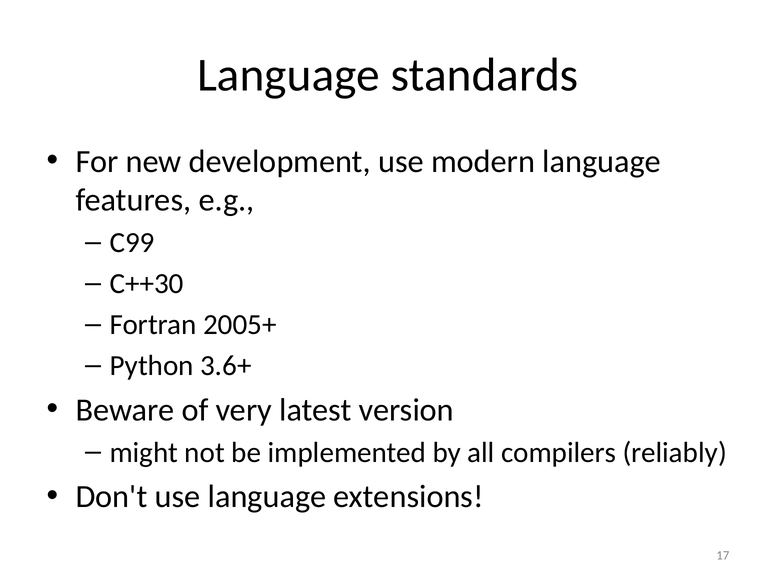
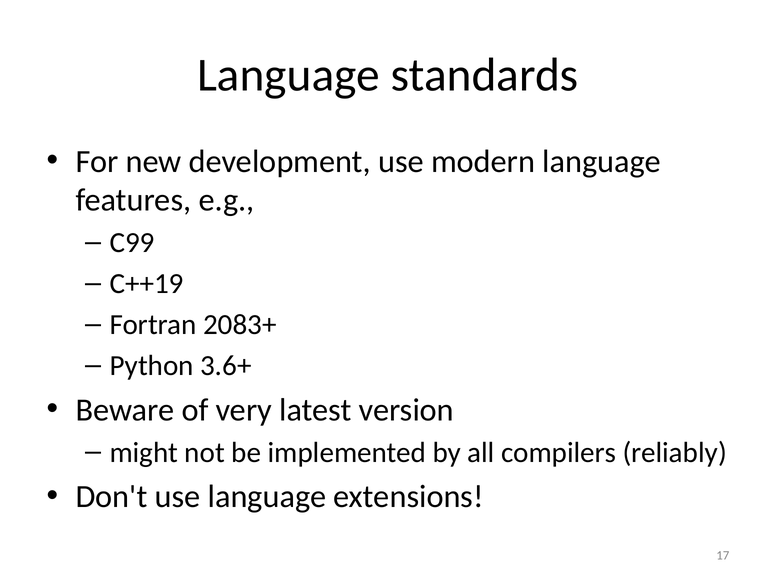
C++30: C++30 -> C++19
2005+: 2005+ -> 2083+
